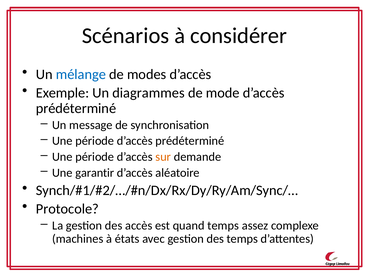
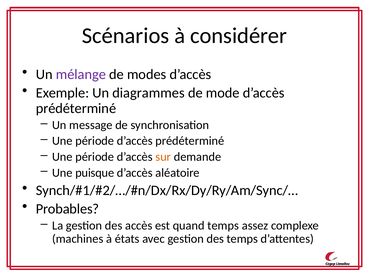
mélange colour: blue -> purple
garantir: garantir -> puisque
Protocole: Protocole -> Probables
